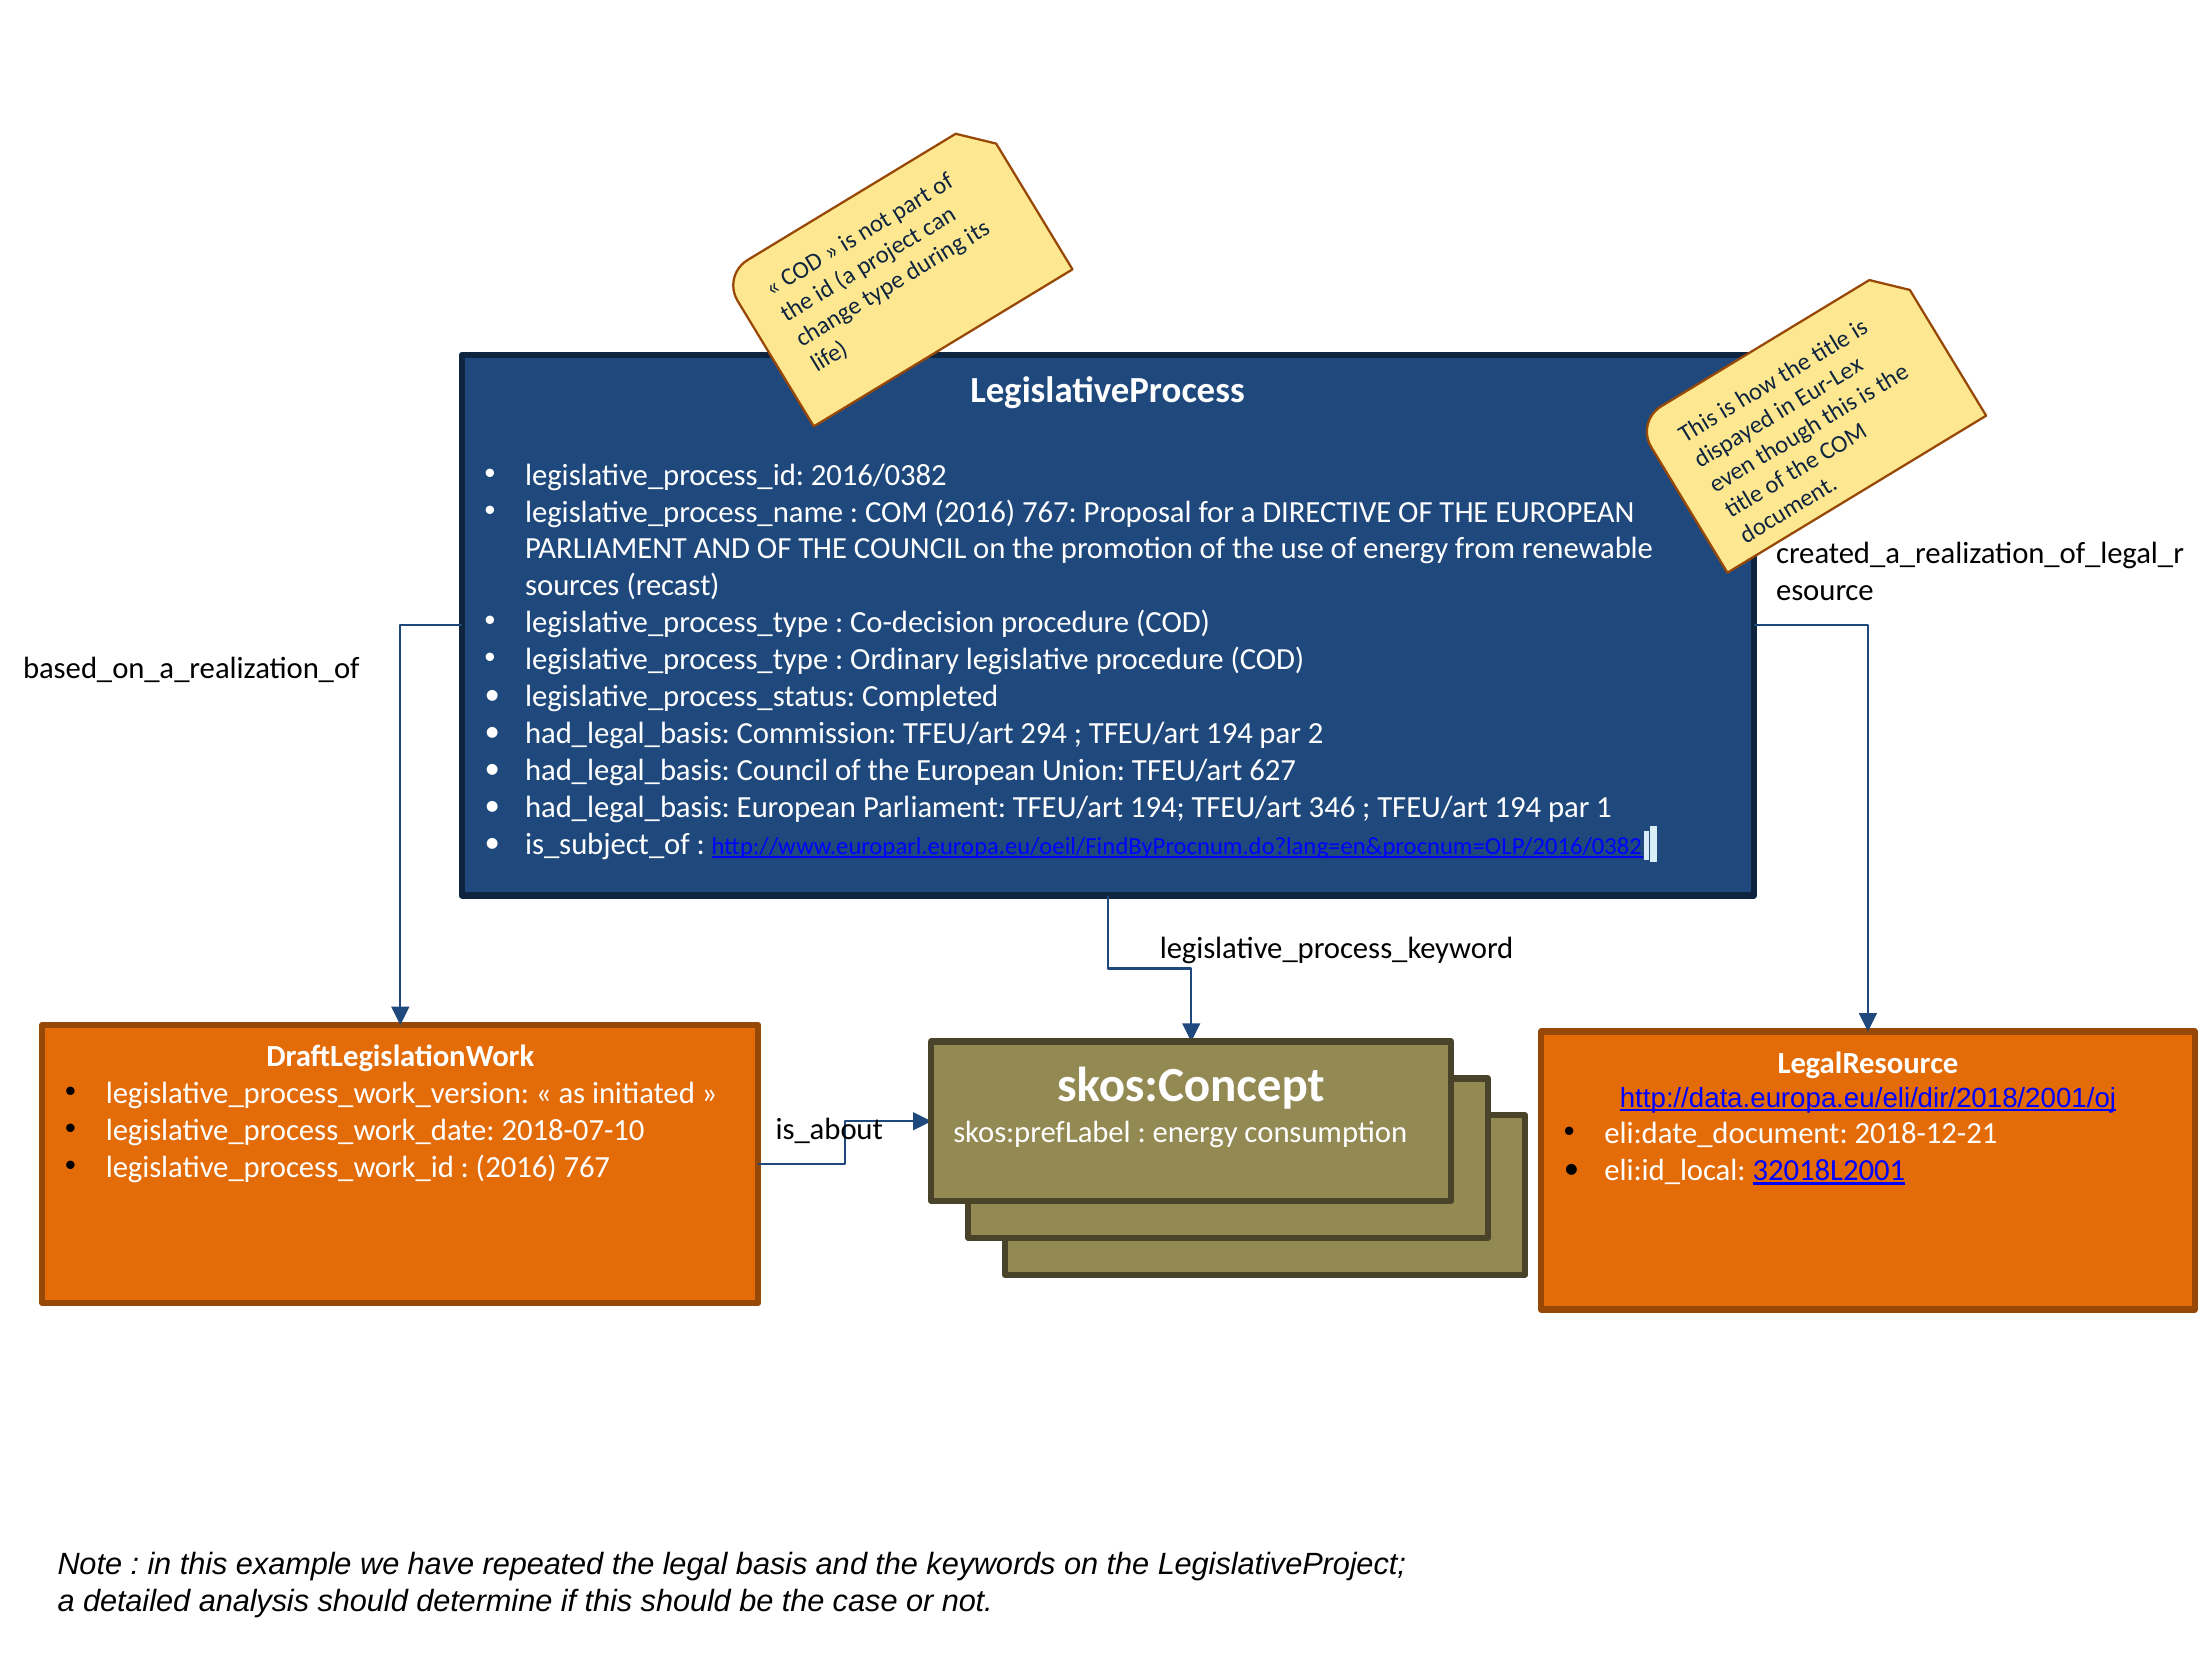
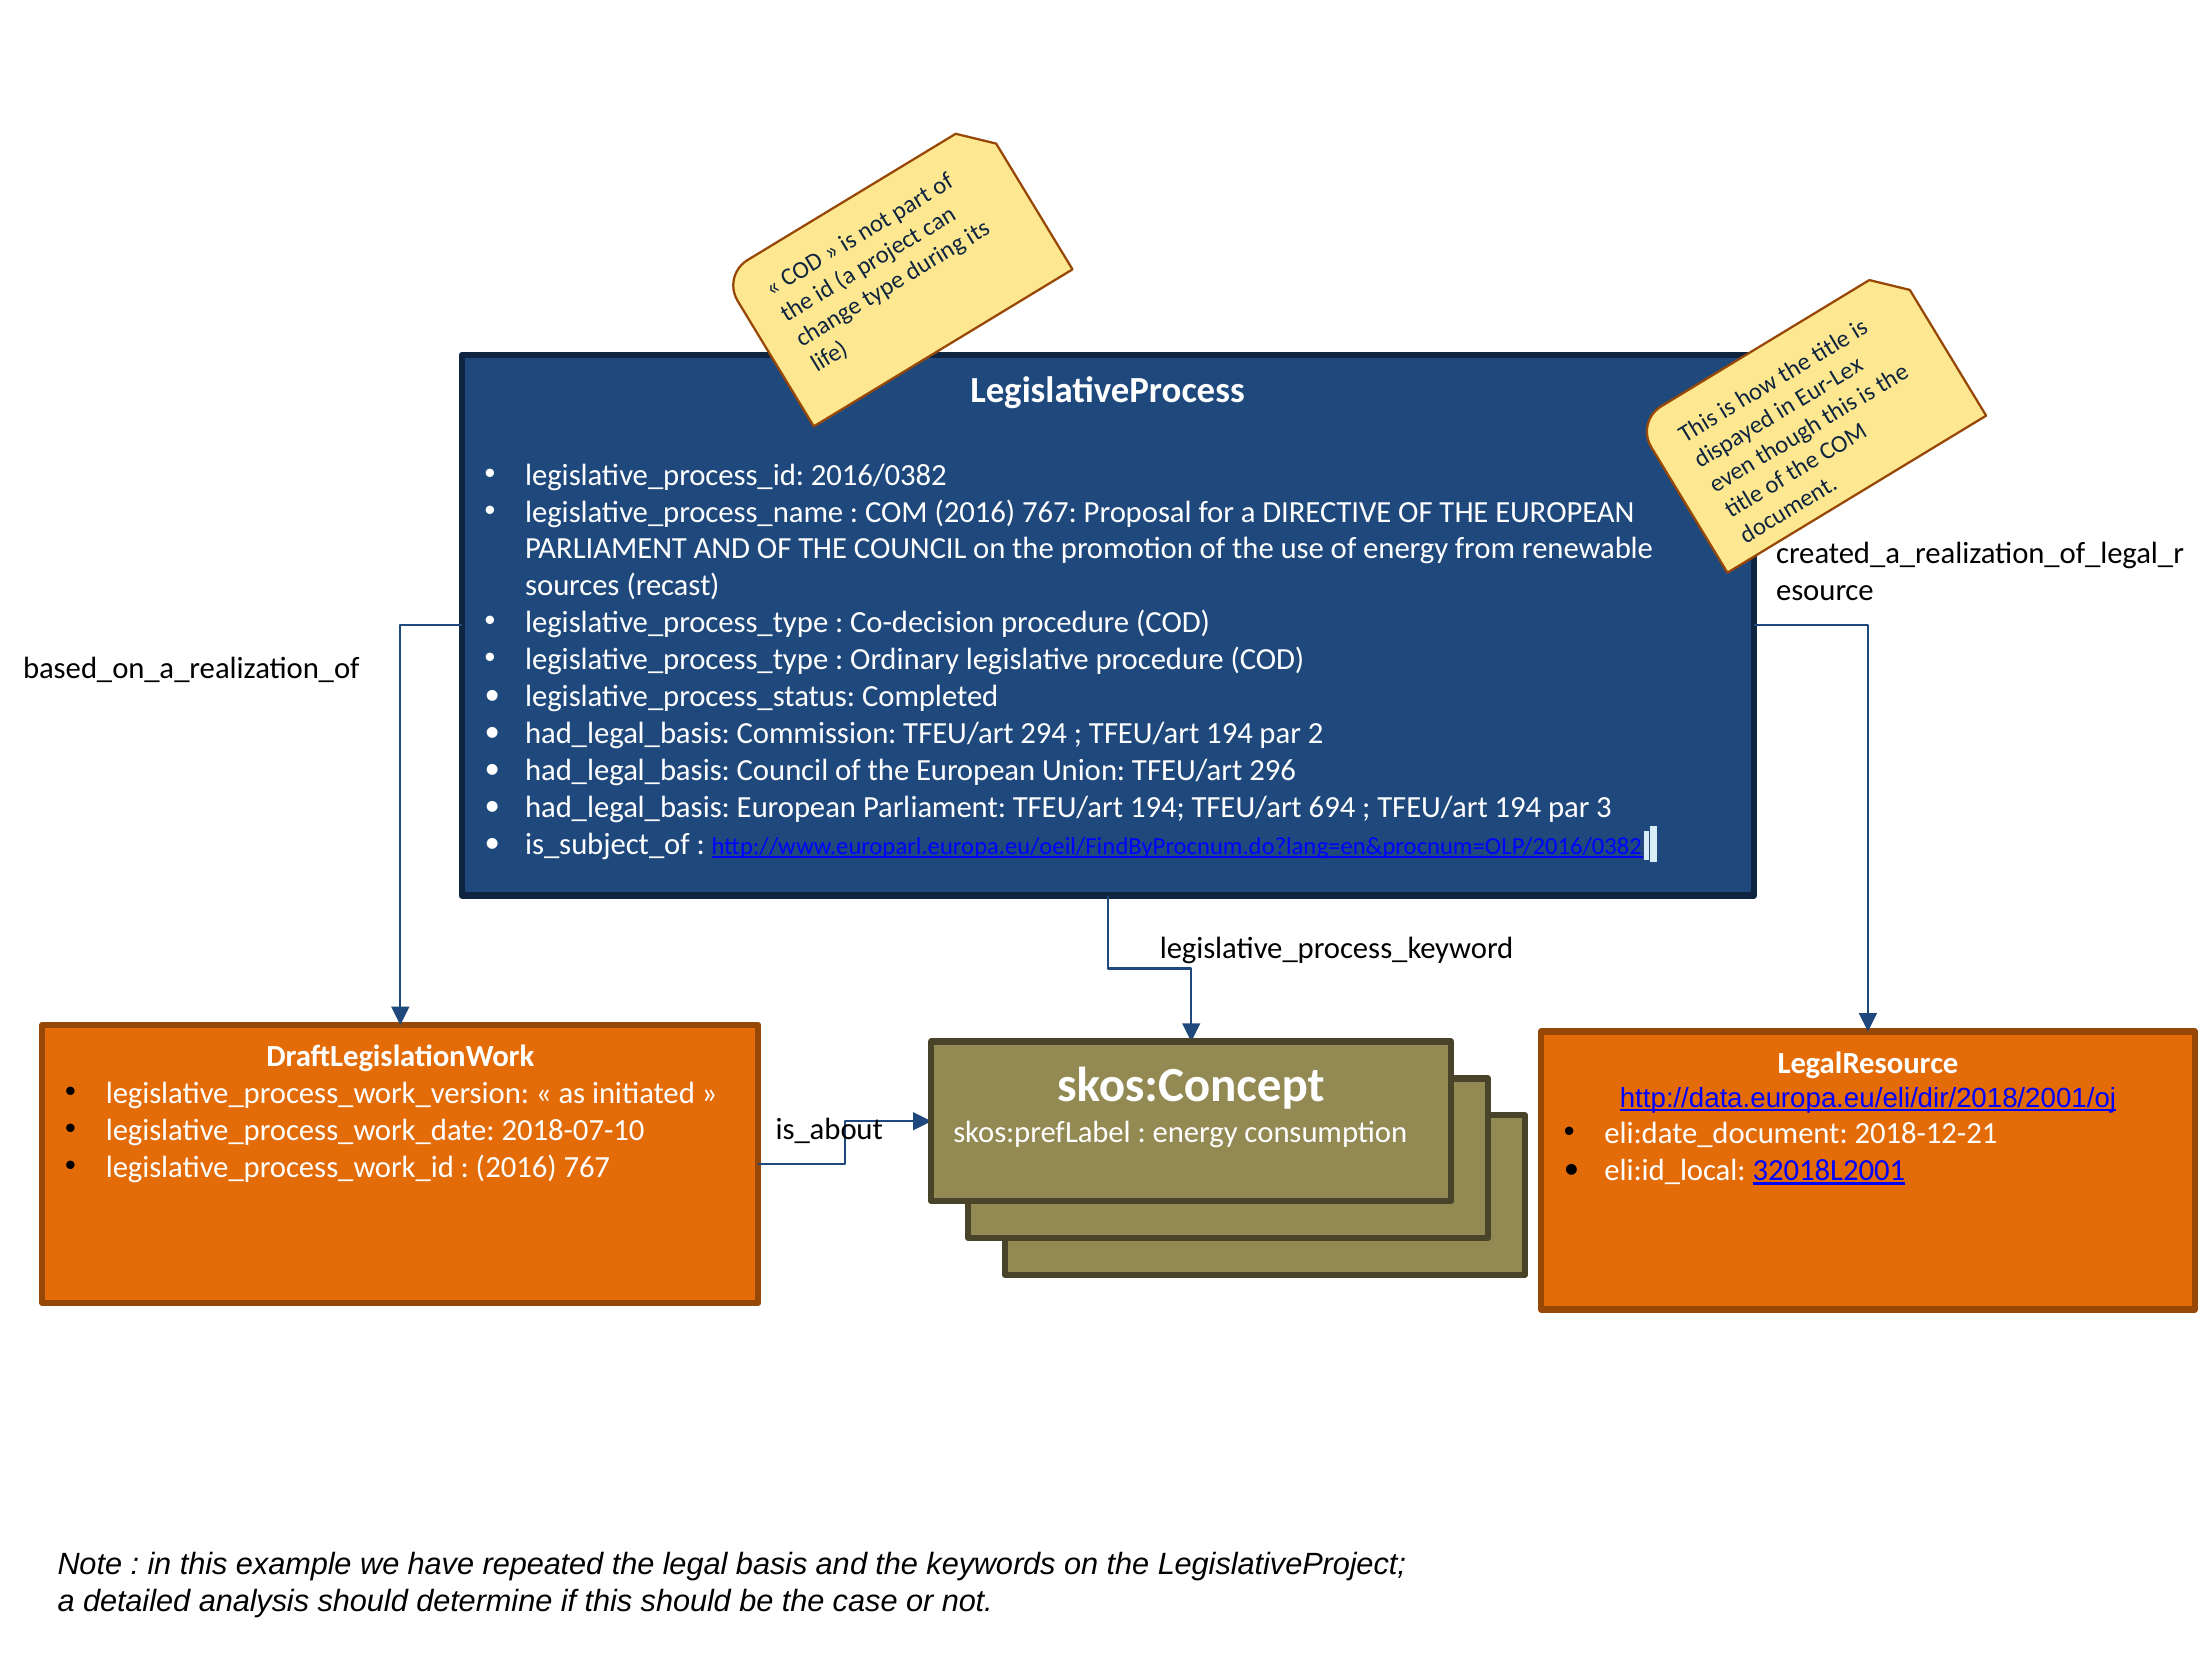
627: 627 -> 296
346: 346 -> 694
1: 1 -> 3
